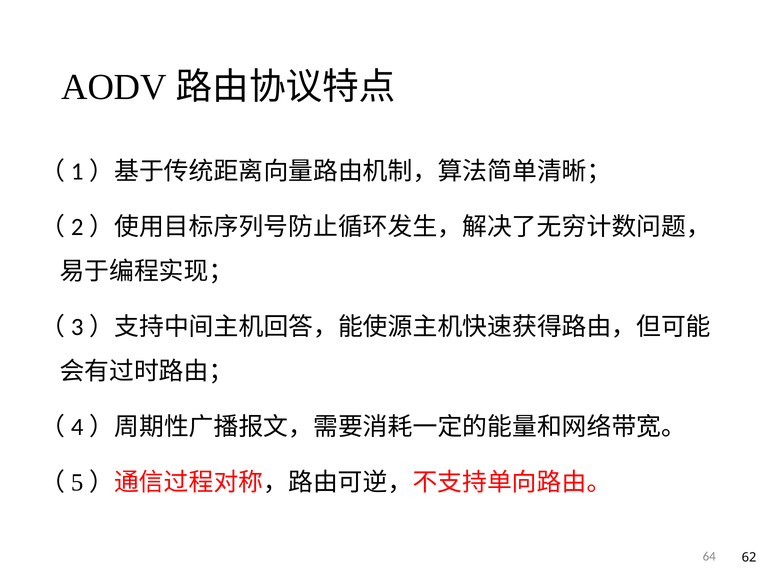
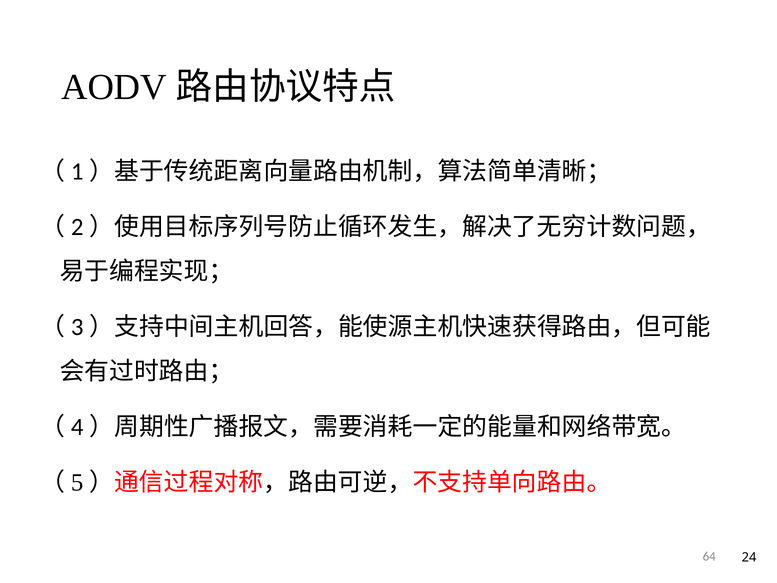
62: 62 -> 24
